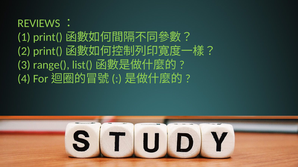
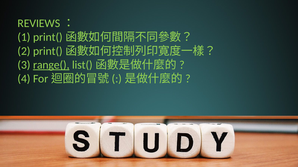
range( underline: none -> present
